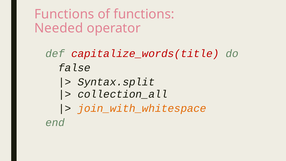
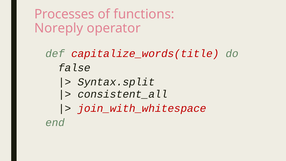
Functions at (64, 14): Functions -> Processes
Needed: Needed -> Noreply
collection_all: collection_all -> consistent_all
join_with_whitespace colour: orange -> red
